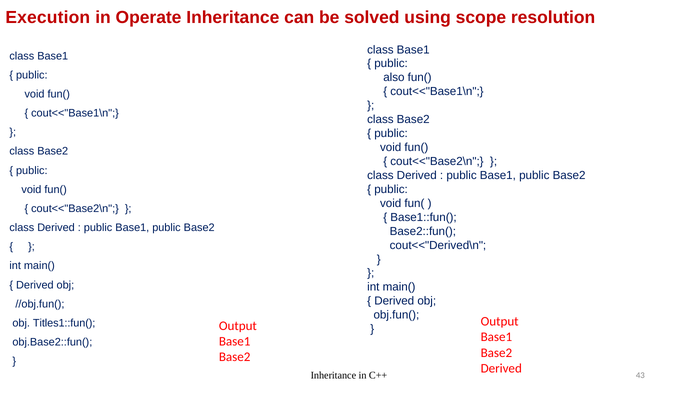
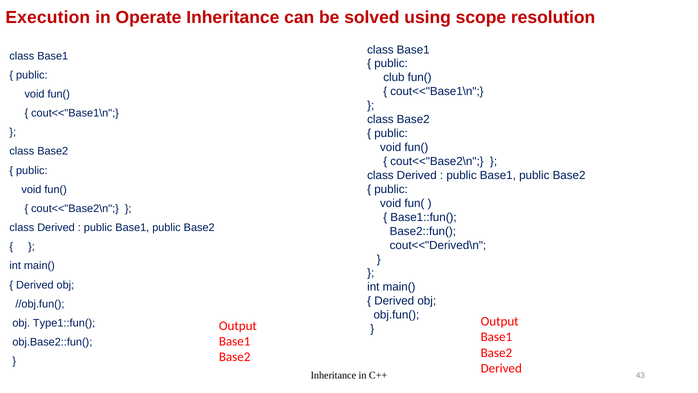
also: also -> club
Titles1::fun(: Titles1::fun( -> Type1::fun(
